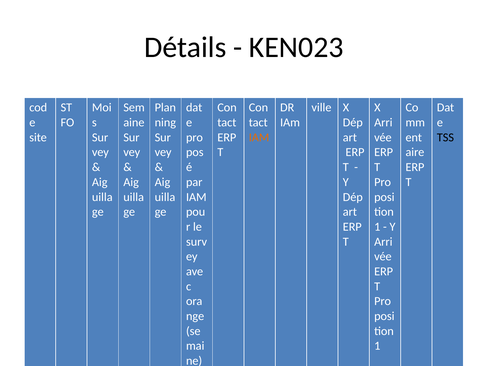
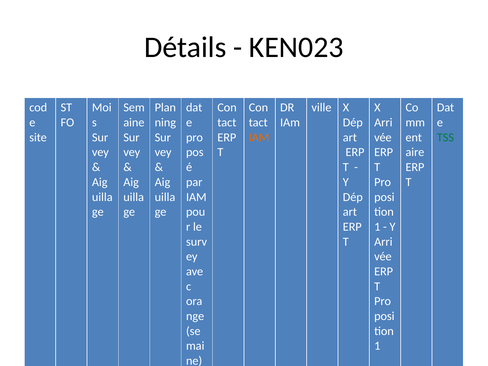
TSS colour: black -> green
